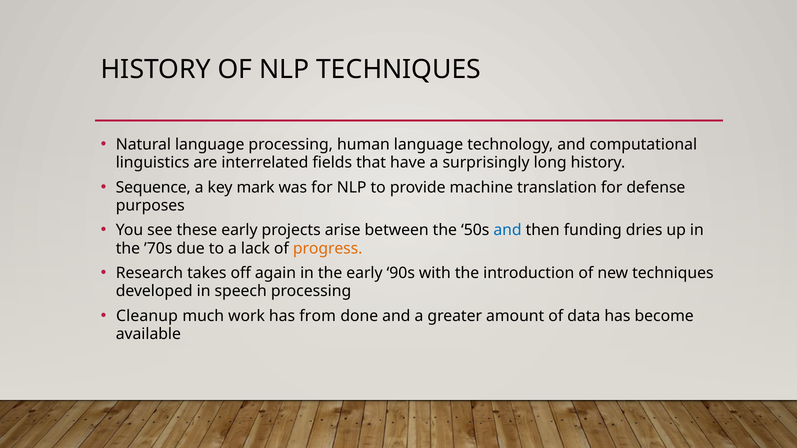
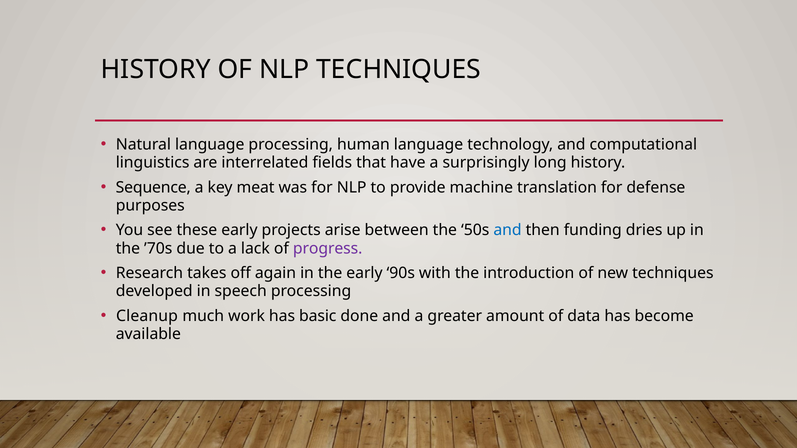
mark: mark -> meat
progress colour: orange -> purple
from: from -> basic
